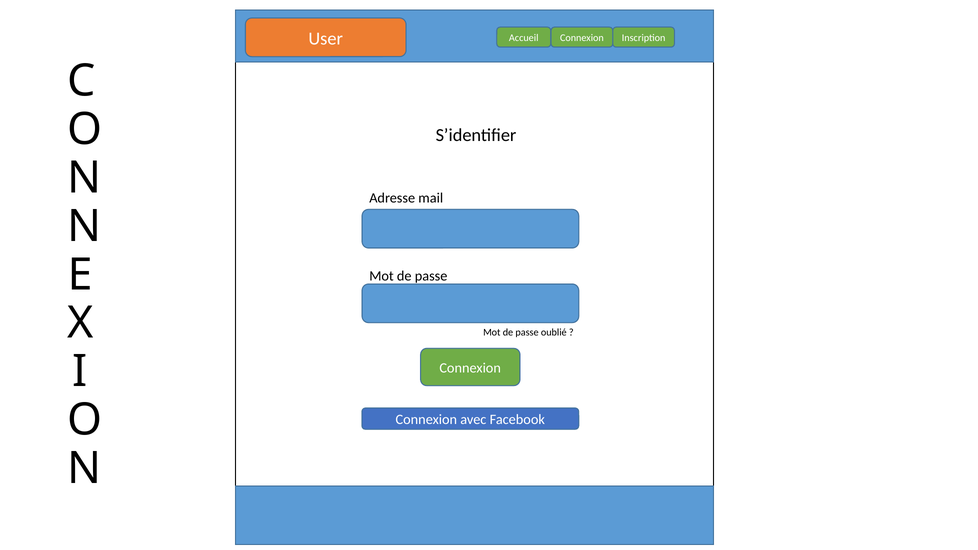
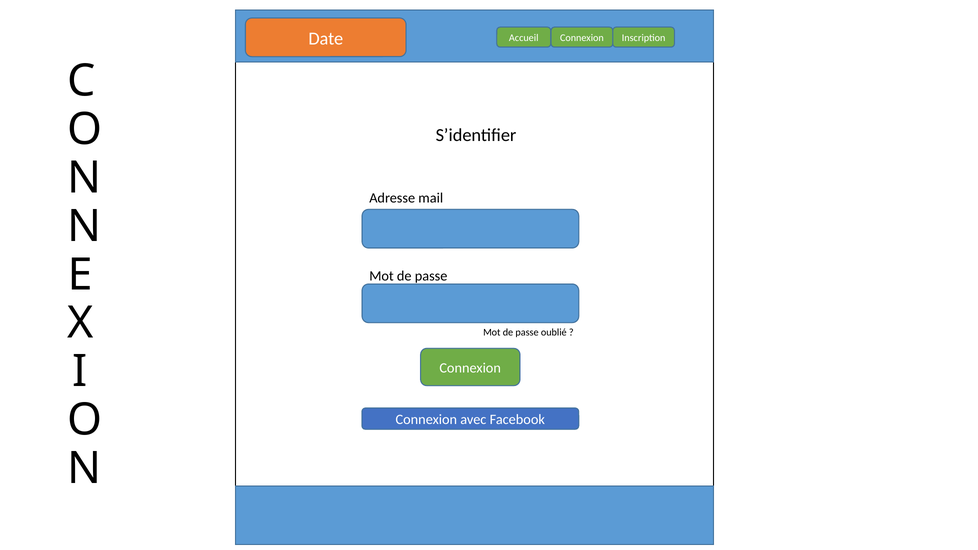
User: User -> Date
